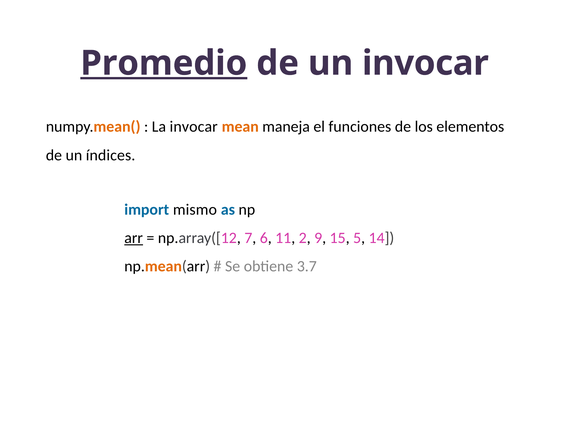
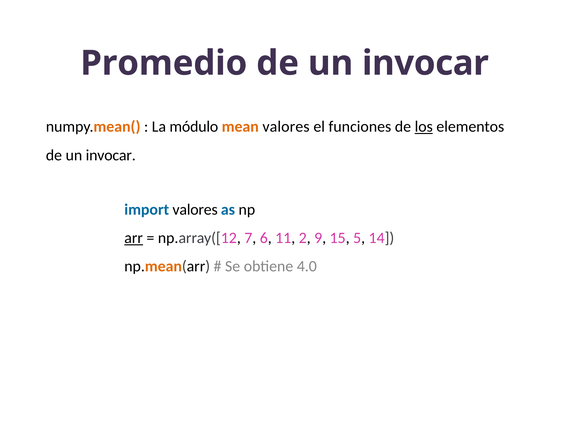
Promedio underline: present -> none
La invocar: invocar -> módulo
mean maneja: maneja -> valores
los underline: none -> present
índices at (111, 155): índices -> invocar
import mismo: mismo -> valores
3.7: 3.7 -> 4.0
